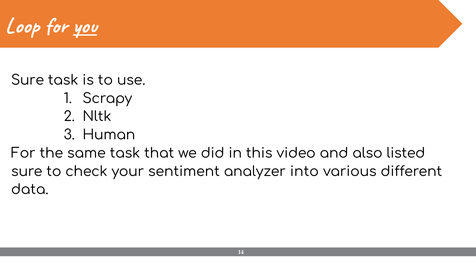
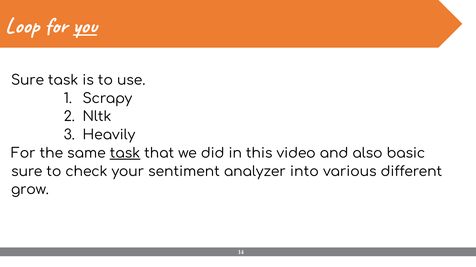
Human: Human -> Heavily
task at (125, 154) underline: none -> present
listed: listed -> basic
data: data -> grow
